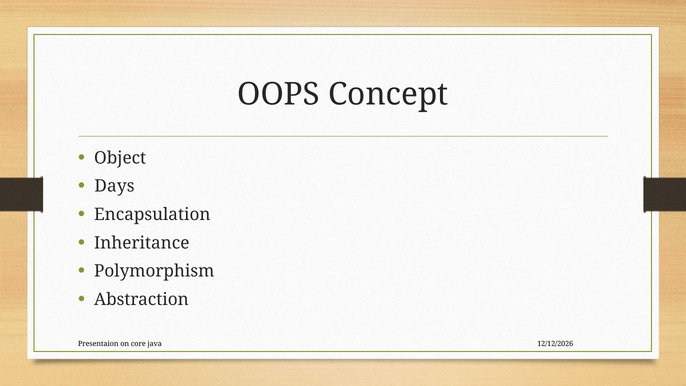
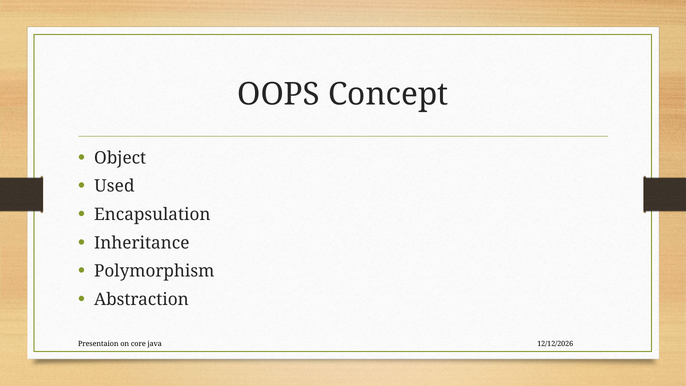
Days: Days -> Used
